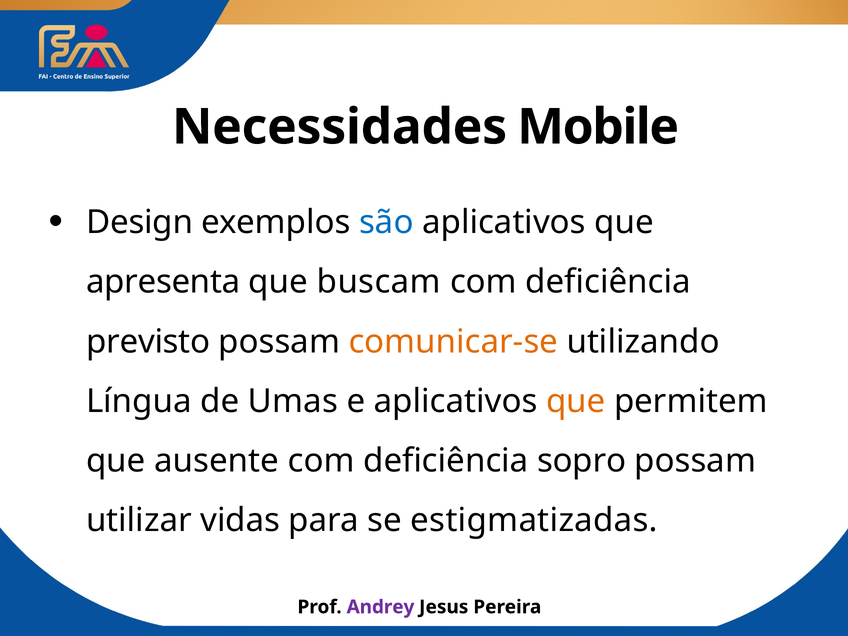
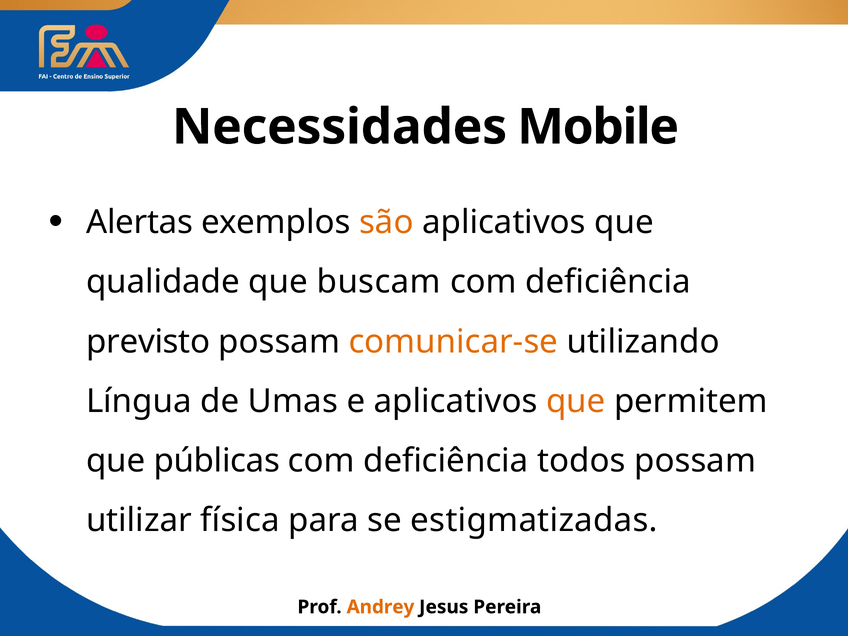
Design: Design -> Alertas
são colour: blue -> orange
apresenta: apresenta -> qualidade
ausente: ausente -> públicas
sopro: sopro -> todos
vidas: vidas -> física
Andrey colour: purple -> orange
